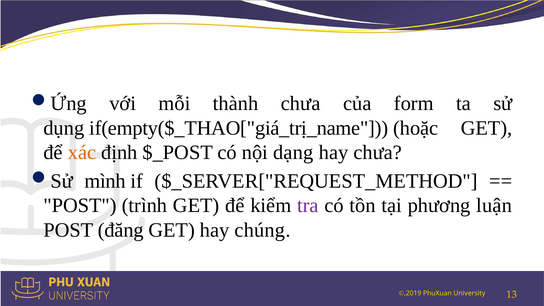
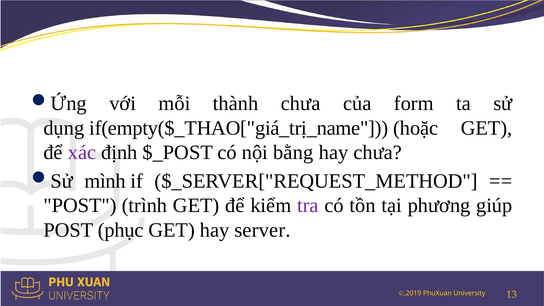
xác colour: orange -> purple
dạng: dạng -> bằng
luận: luận -> giúp
đăng: đăng -> phục
chúng: chúng -> server
